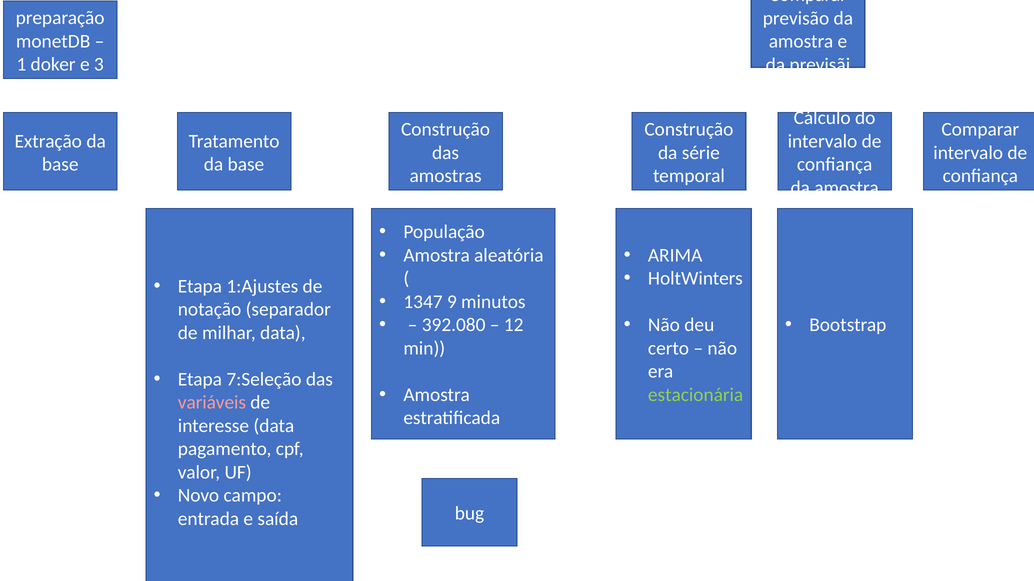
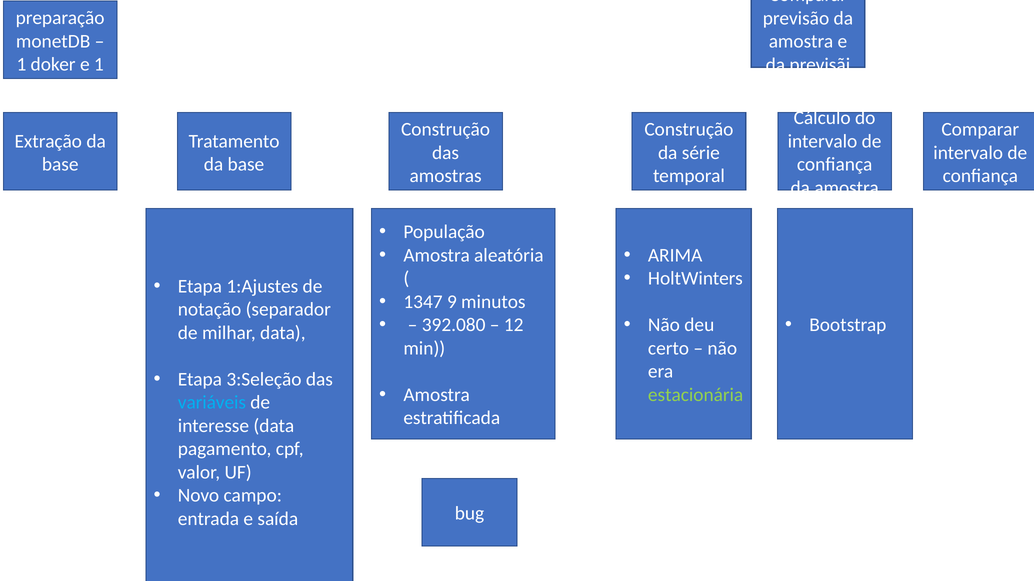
e 3: 3 -> 1
7:Seleção: 7:Seleção -> 3:Seleção
variáveis colour: pink -> light blue
